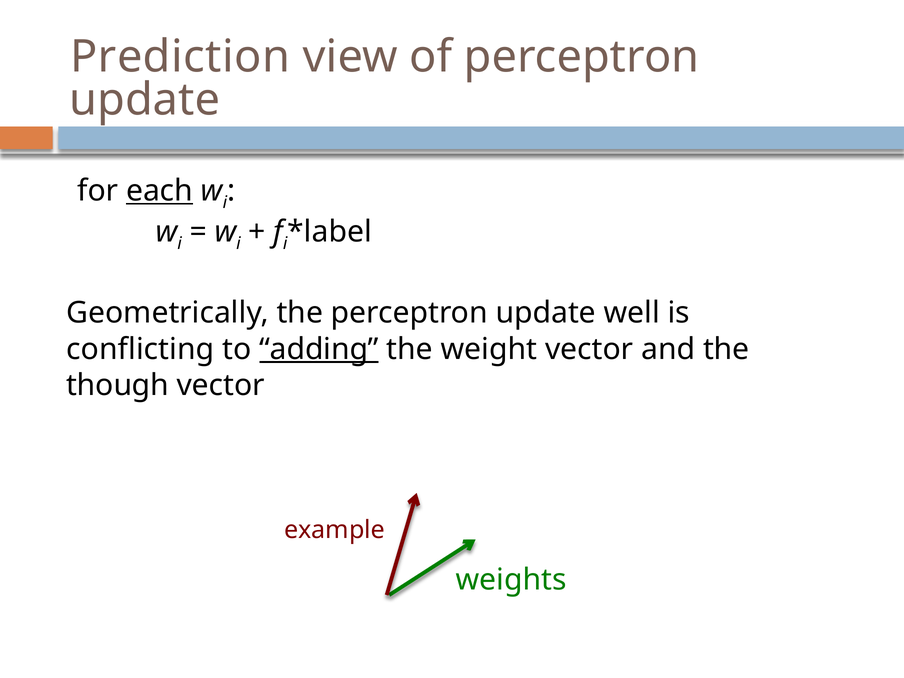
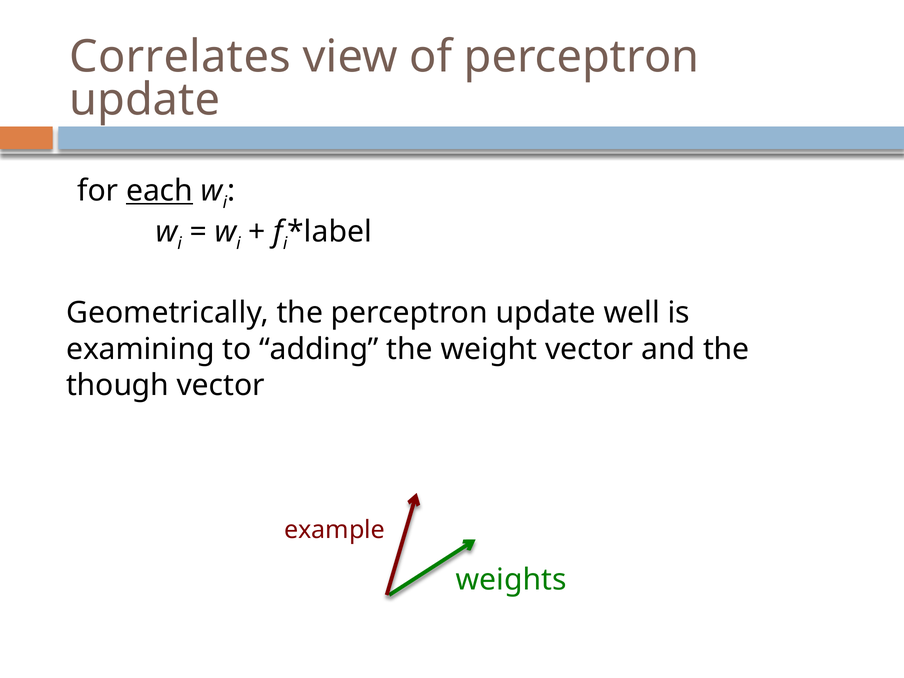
Prediction: Prediction -> Correlates
conflicting: conflicting -> examining
adding underline: present -> none
